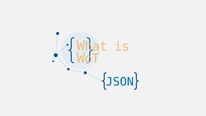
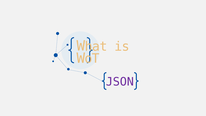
JSON colour: blue -> purple
